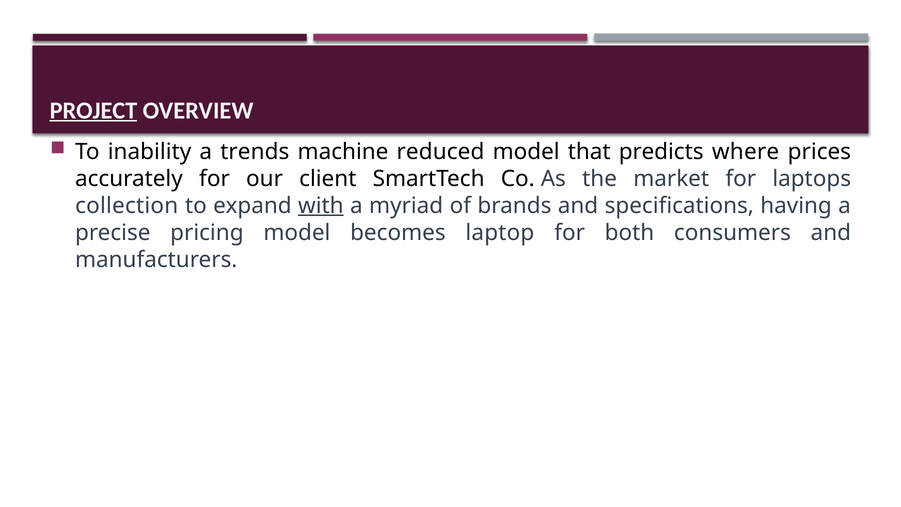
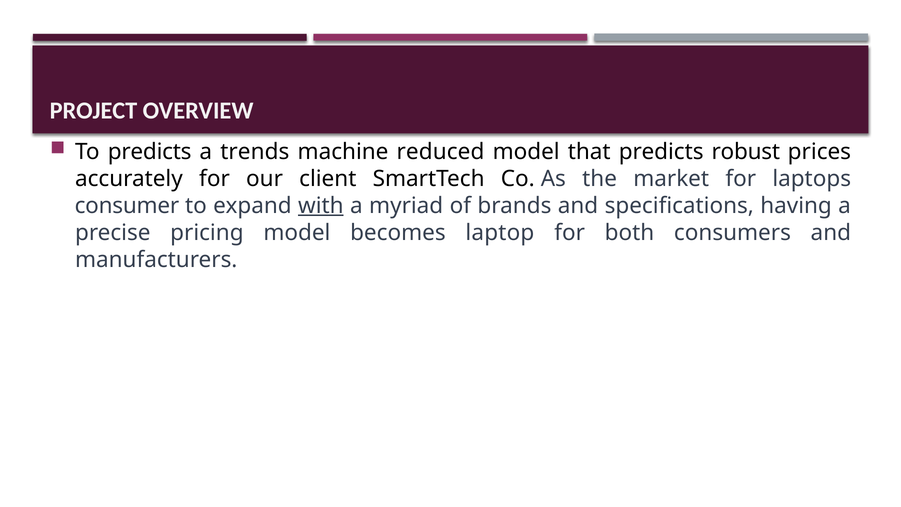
PROJECT underline: present -> none
To inability: inability -> predicts
where: where -> robust
collection: collection -> consumer
